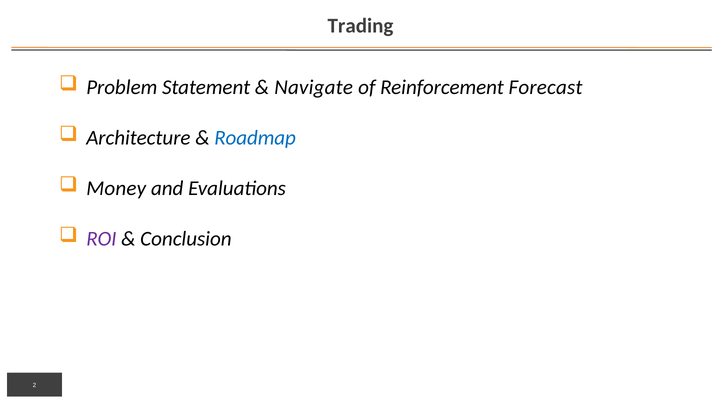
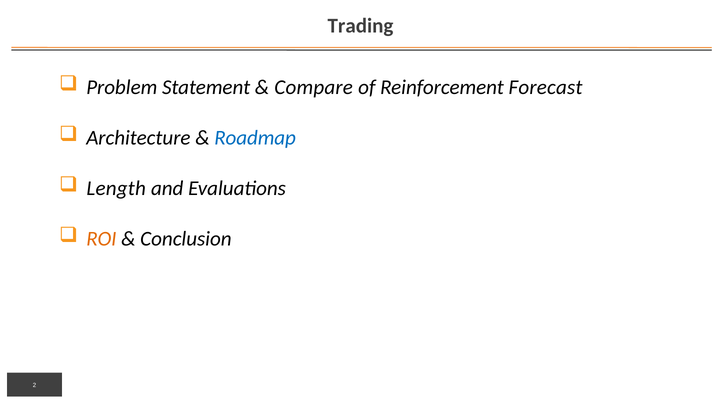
Navigate: Navigate -> Compare
Money: Money -> Length
ROI colour: purple -> orange
